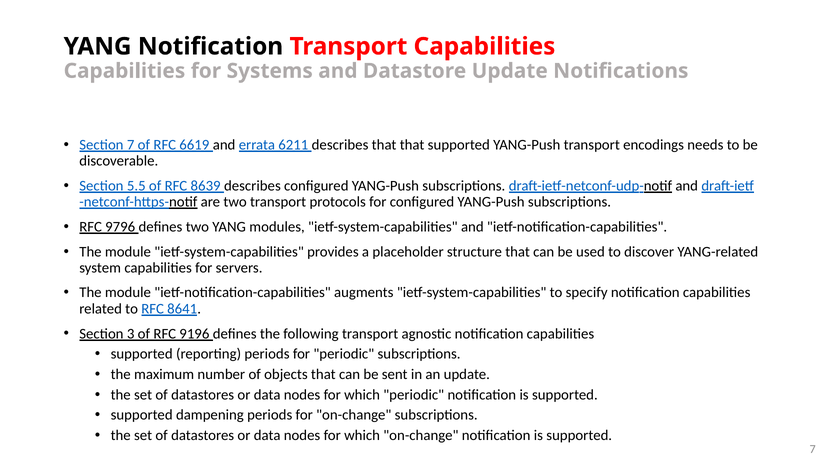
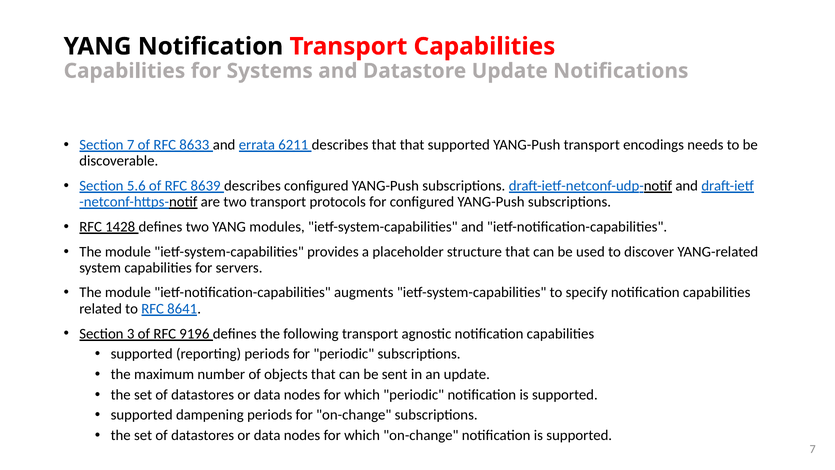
6619: 6619 -> 8633
5.5: 5.5 -> 5.6
9796: 9796 -> 1428
